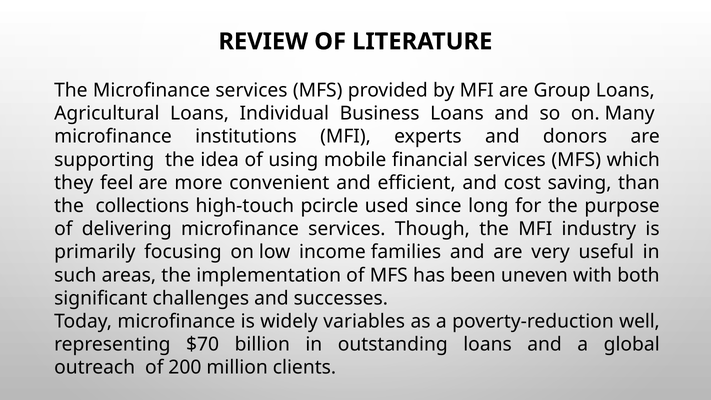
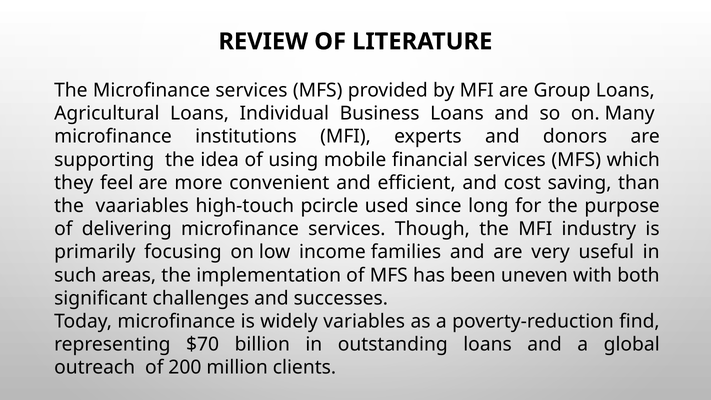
collections: collections -> vaariables
well: well -> find
